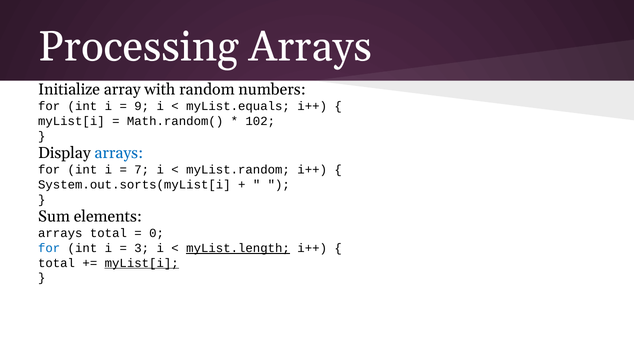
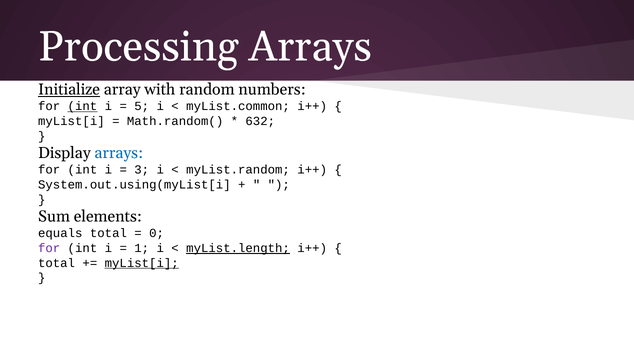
Initialize underline: none -> present
int at (82, 106) underline: none -> present
9: 9 -> 5
myList.equals: myList.equals -> myList.common
102: 102 -> 632
7: 7 -> 3
System.out.sorts(myList[i: System.out.sorts(myList[i -> System.out.using(myList[i
arrays at (60, 233): arrays -> equals
for at (49, 248) colour: blue -> purple
3: 3 -> 1
